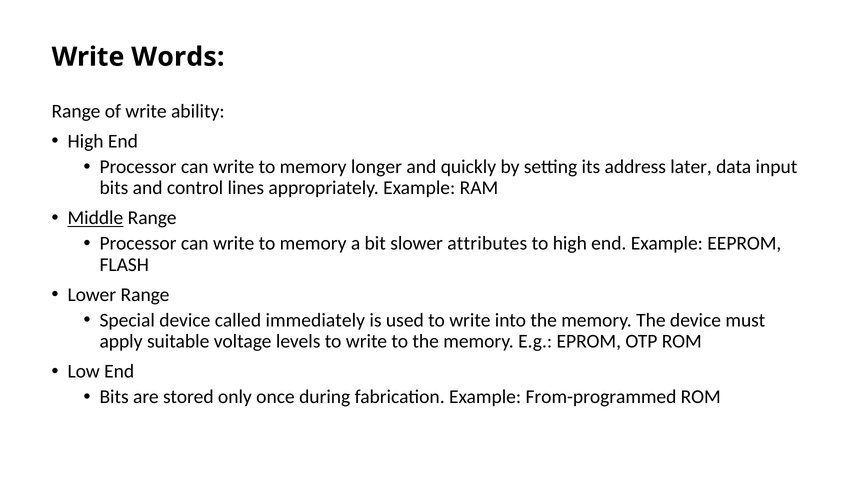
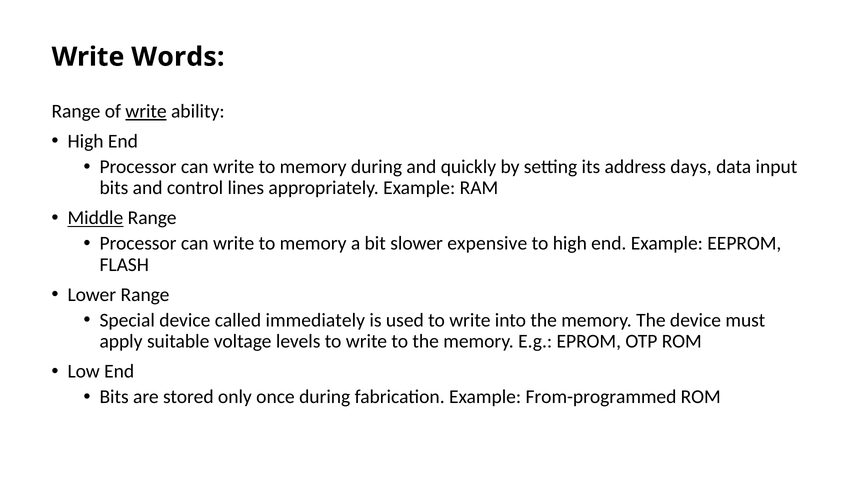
write at (146, 111) underline: none -> present
memory longer: longer -> during
later: later -> days
attributes: attributes -> expensive
